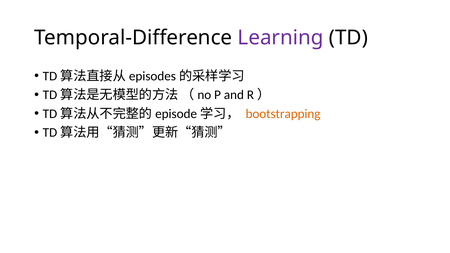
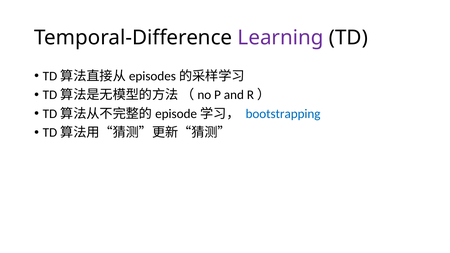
bootstrapping colour: orange -> blue
